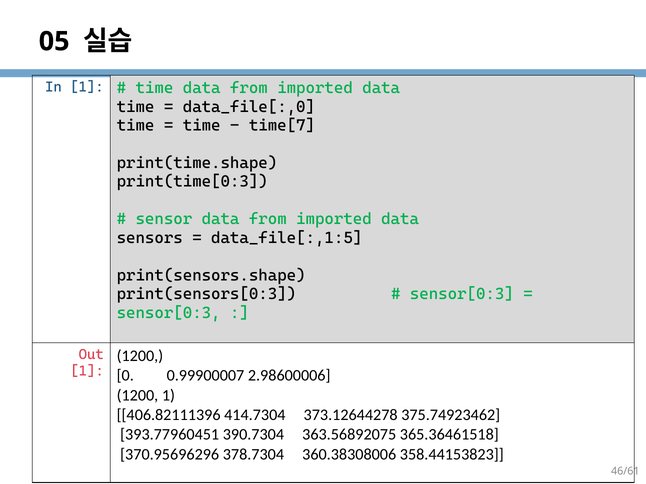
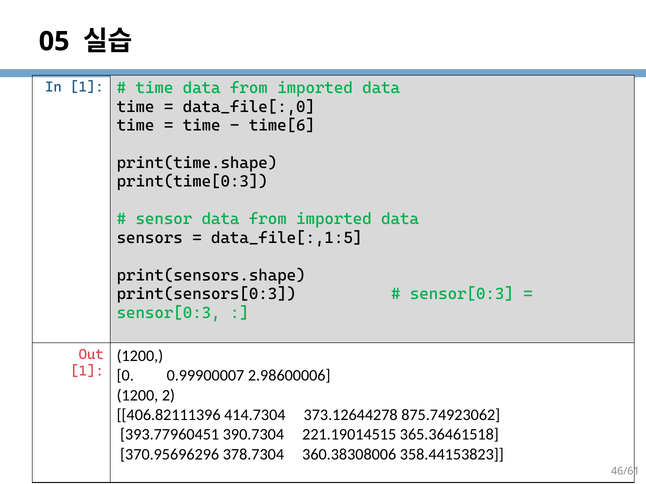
time[7: time[7 -> time[6
1200 1: 1 -> 2
375.74923462: 375.74923462 -> 875.74923062
363.56892075: 363.56892075 -> 221.19014515
